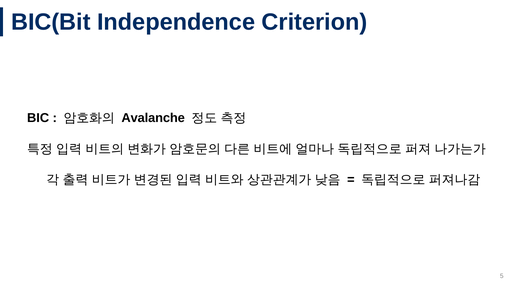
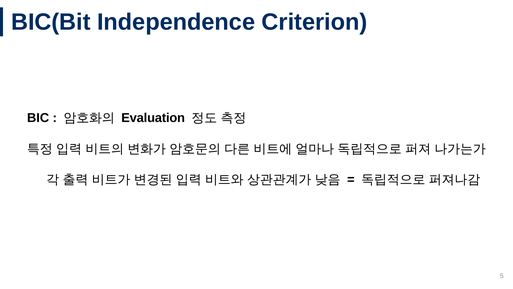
Avalanche: Avalanche -> Evaluation
